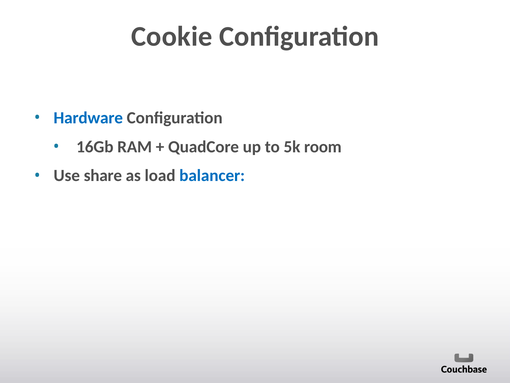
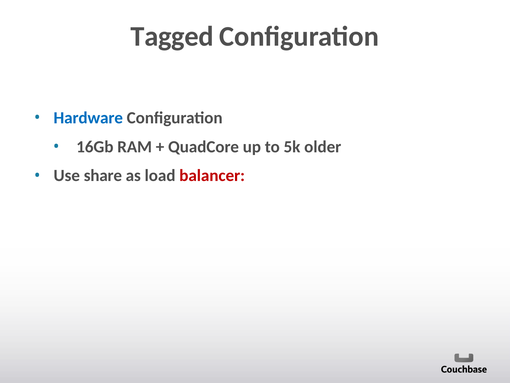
Cookie: Cookie -> Tagged
room: room -> older
balancer colour: blue -> red
